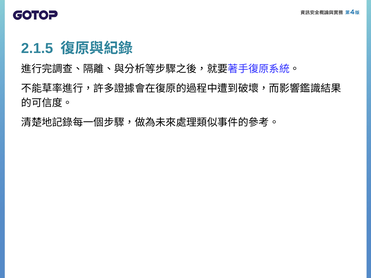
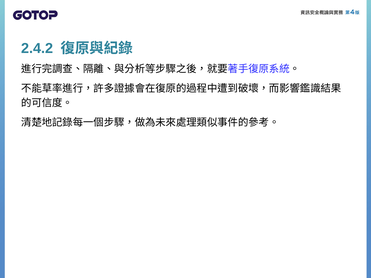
2.1.5: 2.1.5 -> 2.4.2
